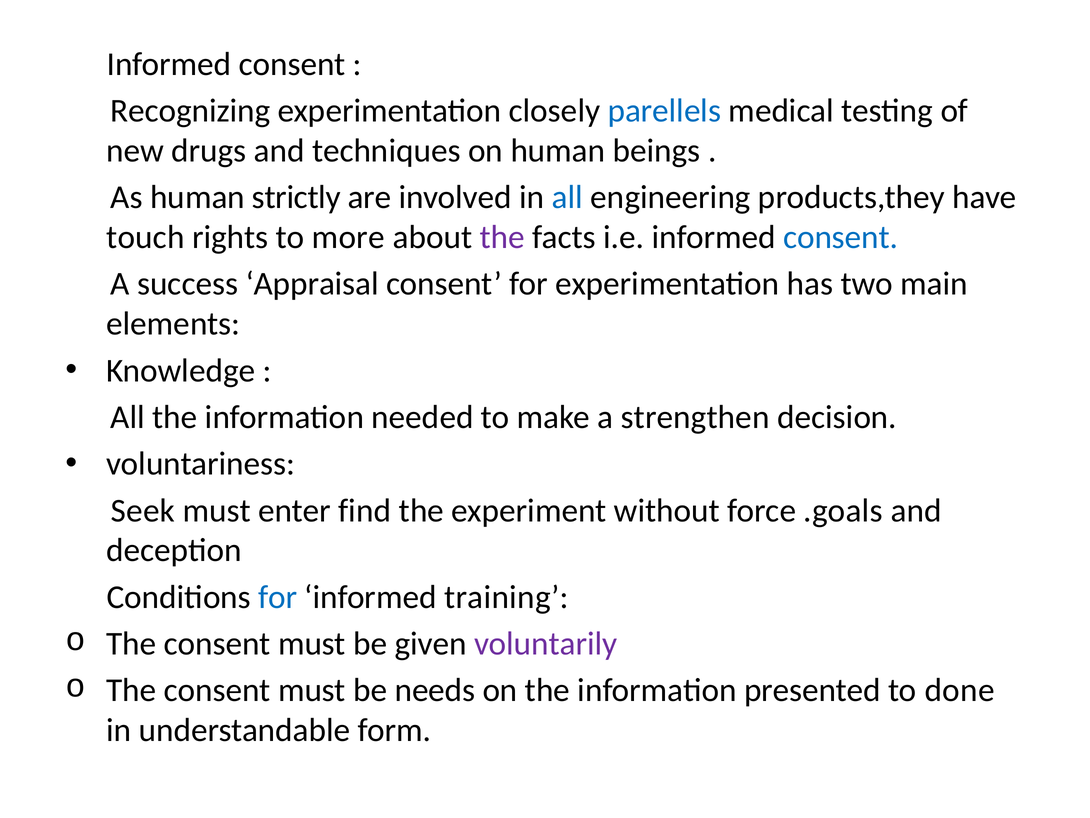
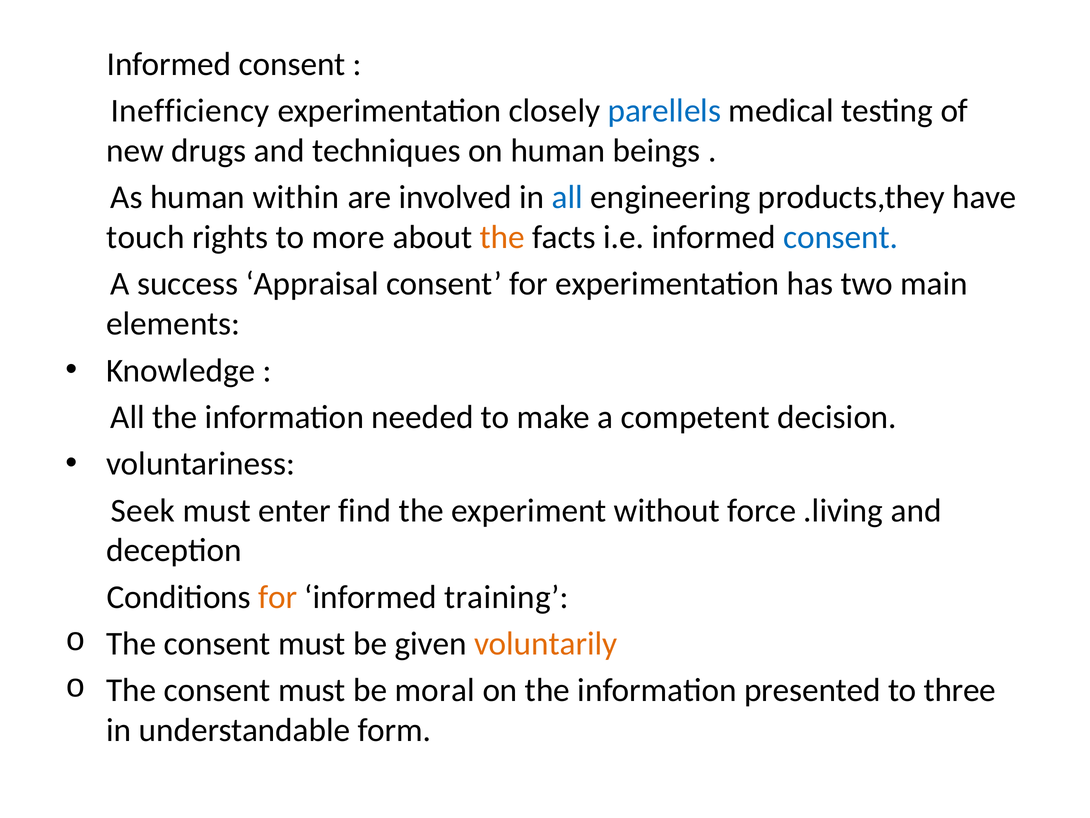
Recognizing: Recognizing -> Inefficiency
strictly: strictly -> within
the at (502, 237) colour: purple -> orange
strengthen: strengthen -> competent
.goals: .goals -> .living
for at (278, 597) colour: blue -> orange
voluntarily colour: purple -> orange
needs: needs -> moral
done: done -> three
